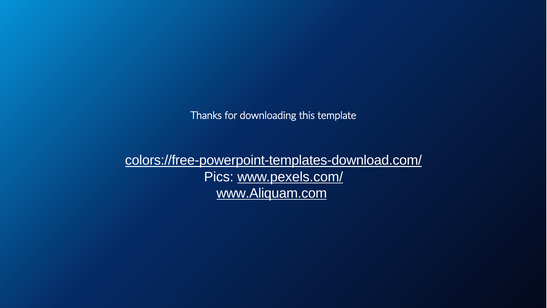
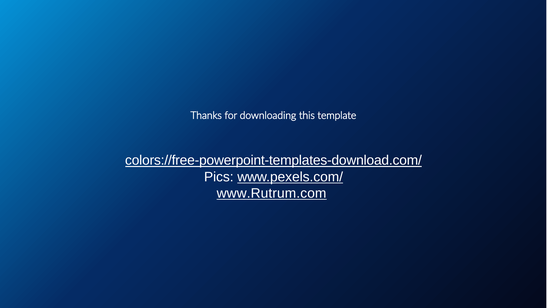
www.Aliquam.com: www.Aliquam.com -> www.Rutrum.com
